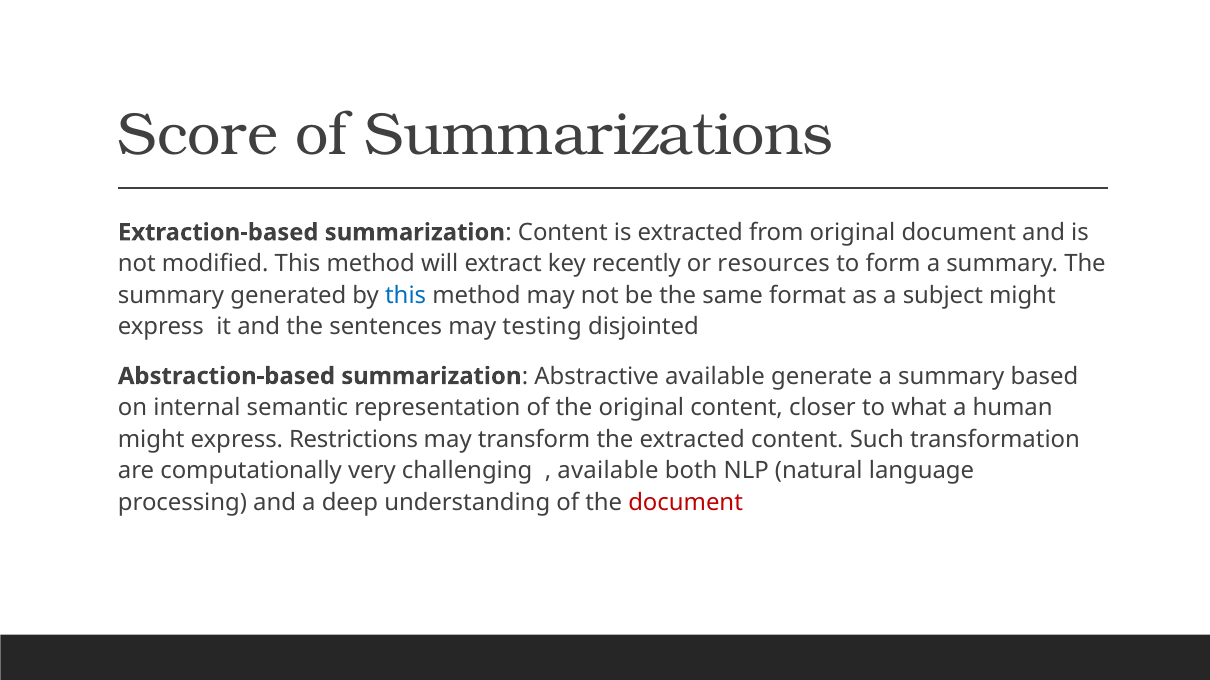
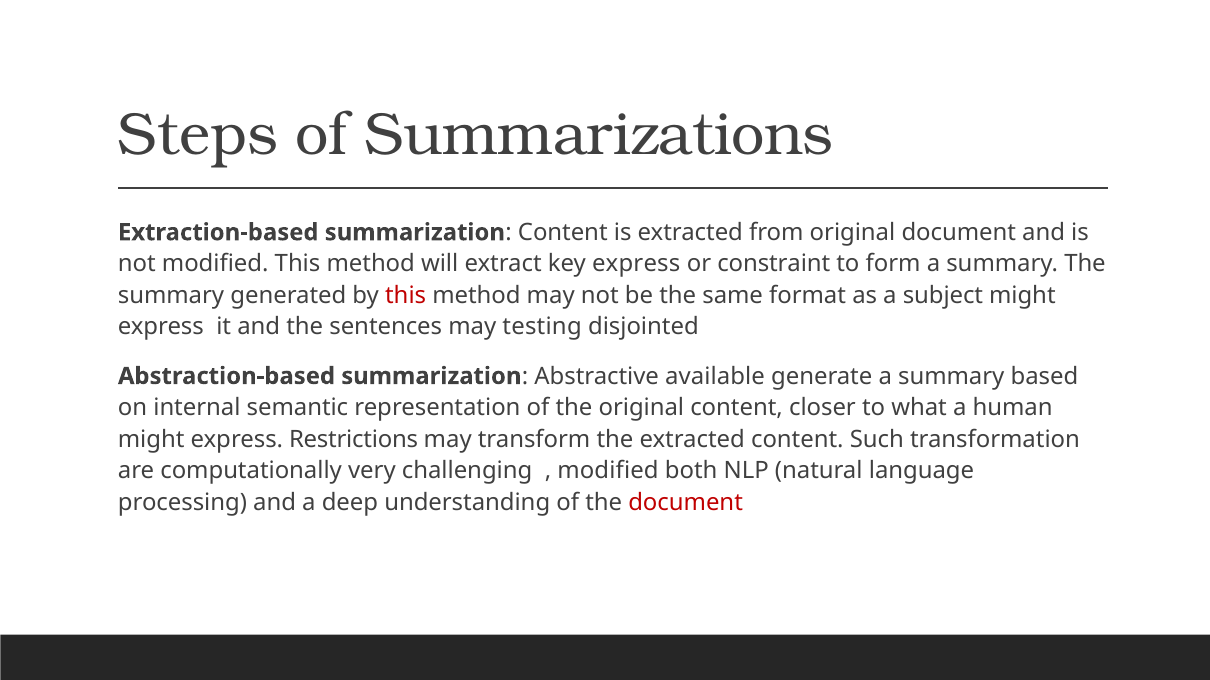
Score: Score -> Steps
key recently: recently -> express
resources: resources -> constraint
this at (406, 296) colour: blue -> red
available at (608, 471): available -> modified
